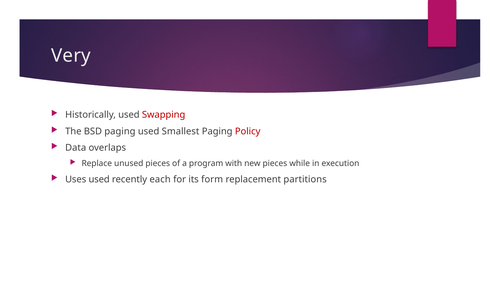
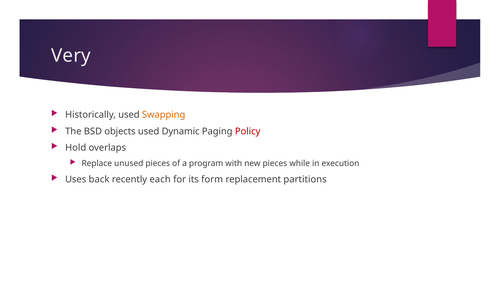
Swapping colour: red -> orange
BSD paging: paging -> objects
Smallest: Smallest -> Dynamic
Data: Data -> Hold
Uses used: used -> back
